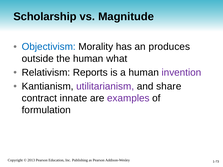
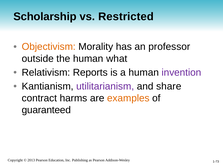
Magnitude: Magnitude -> Restricted
Objectivism colour: blue -> orange
produces: produces -> professor
innate: innate -> harms
examples colour: purple -> orange
formulation: formulation -> guaranteed
